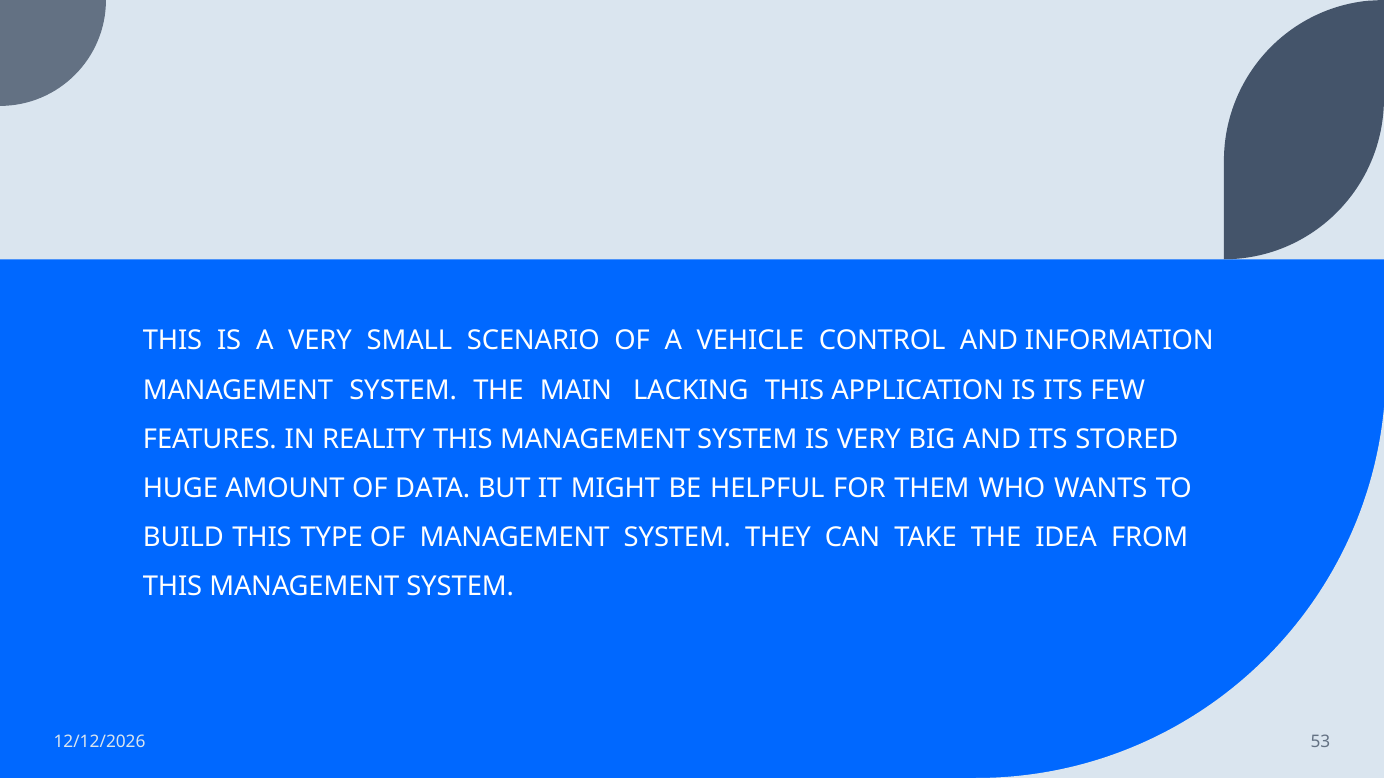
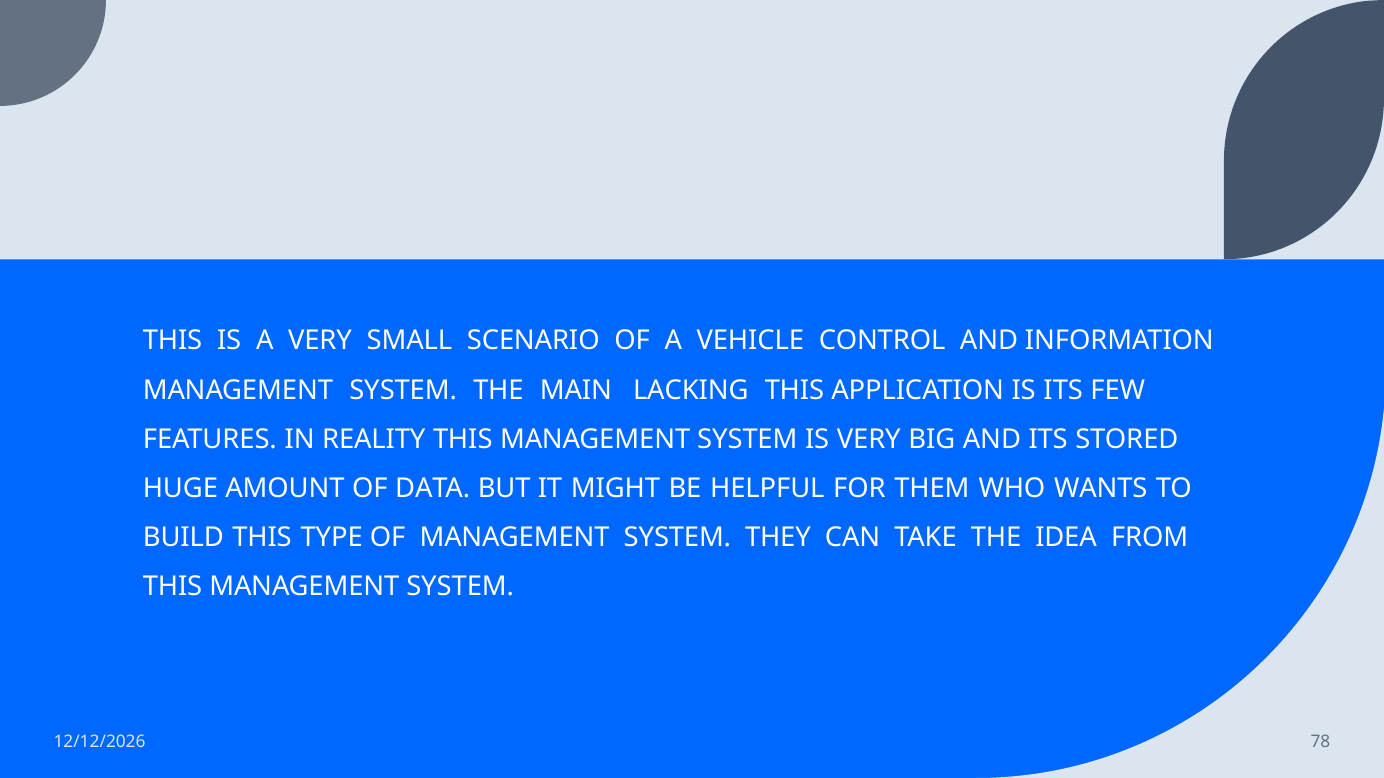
53: 53 -> 78
